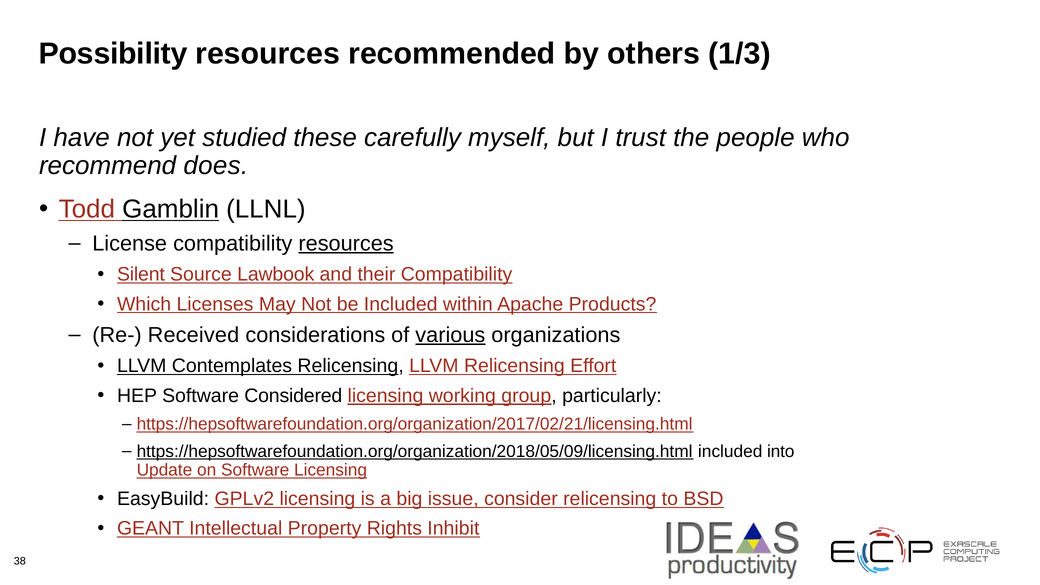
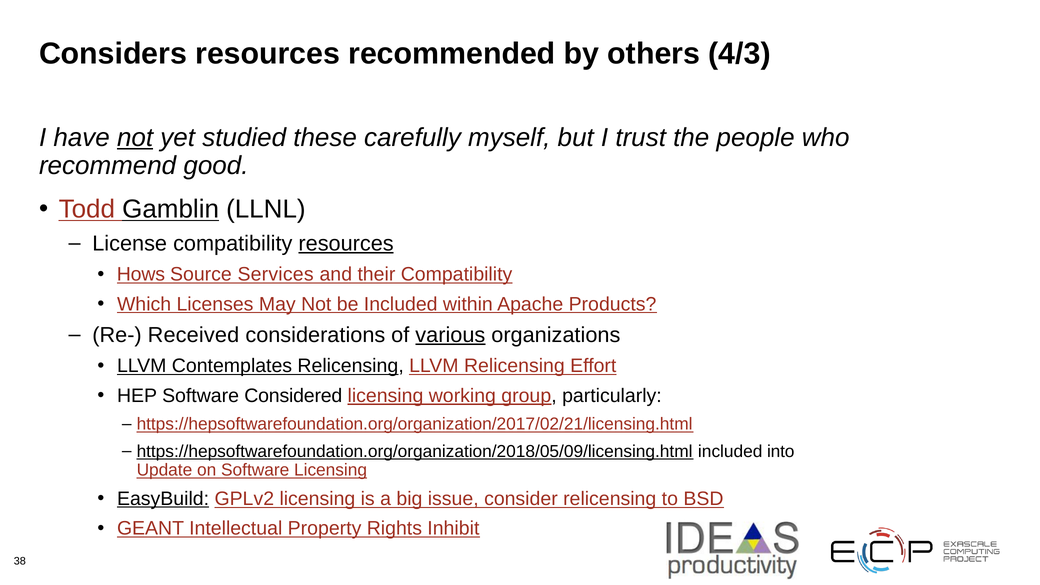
Possibility: Possibility -> Considers
1/3: 1/3 -> 4/3
not at (135, 138) underline: none -> present
does: does -> good
Silent: Silent -> Hows
Lawbook: Lawbook -> Services
EasyBuild underline: none -> present
